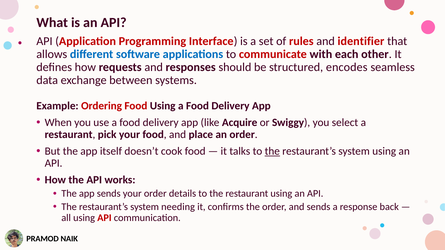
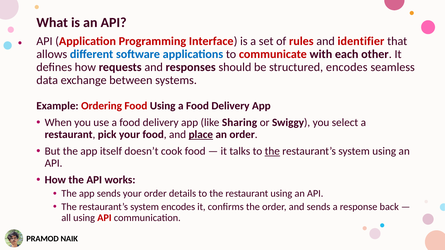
Acquire: Acquire -> Sharing
place underline: none -> present
system needing: needing -> encodes
